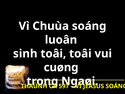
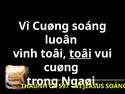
Vì Chuùa: Chuùa -> Cuøng
sinh: sinh -> vinh
toâi at (80, 53) underline: none -> present
